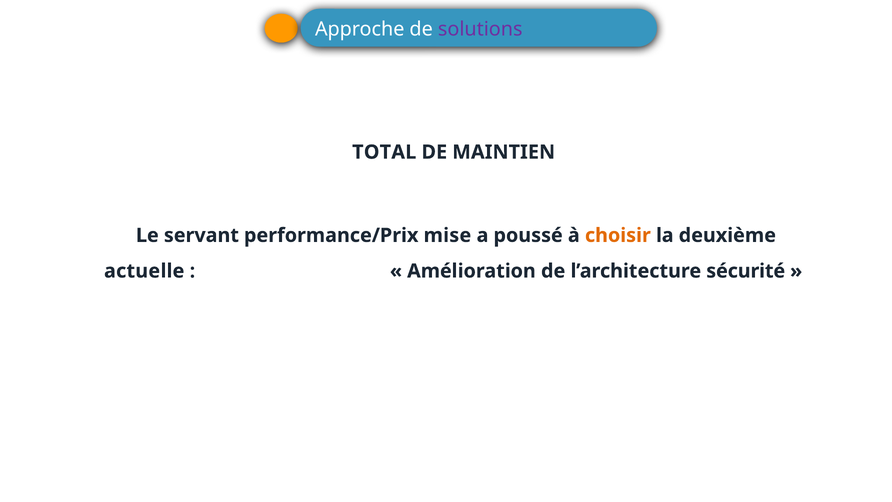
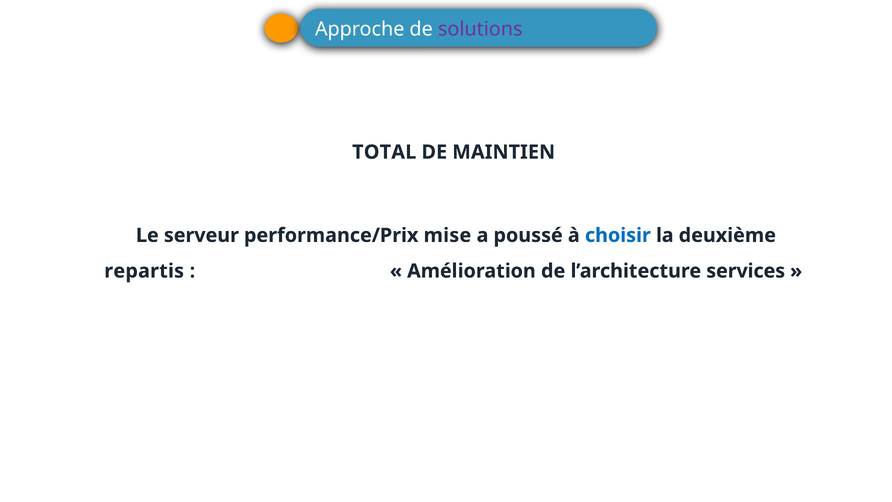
servant: servant -> serveur
choisir colour: orange -> blue
actuelle: actuelle -> repartis
sécurité: sécurité -> services
